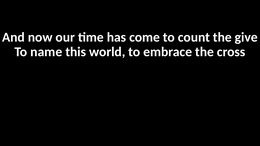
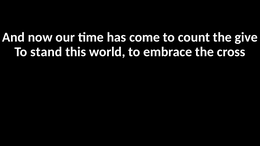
name: name -> stand
